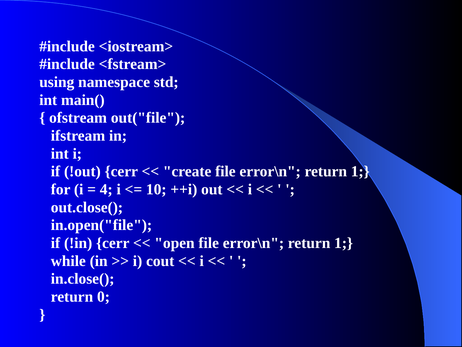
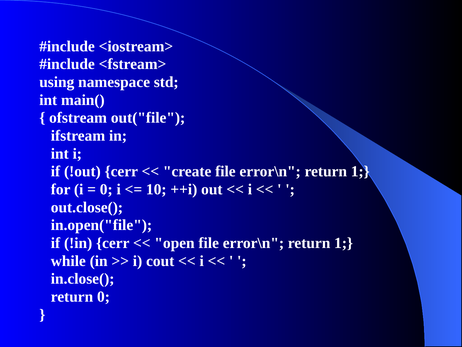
4 at (106, 189): 4 -> 0
